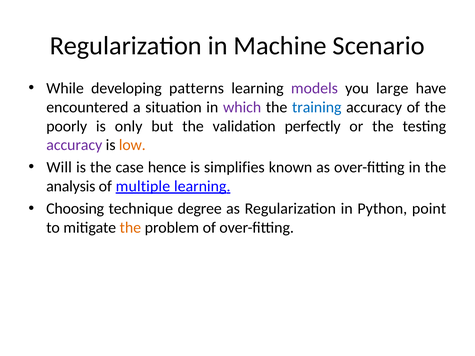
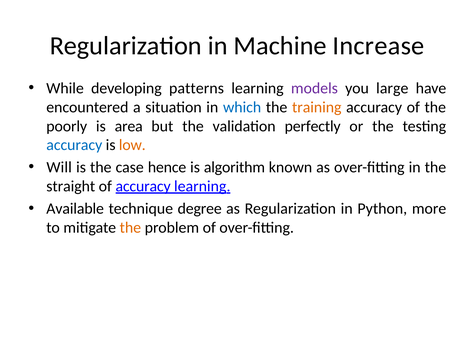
Scenario: Scenario -> Increase
which colour: purple -> blue
training colour: blue -> orange
only: only -> area
accuracy at (74, 145) colour: purple -> blue
simplifies: simplifies -> algorithm
analysis: analysis -> straight
of multiple: multiple -> accuracy
Choosing: Choosing -> Available
point: point -> more
